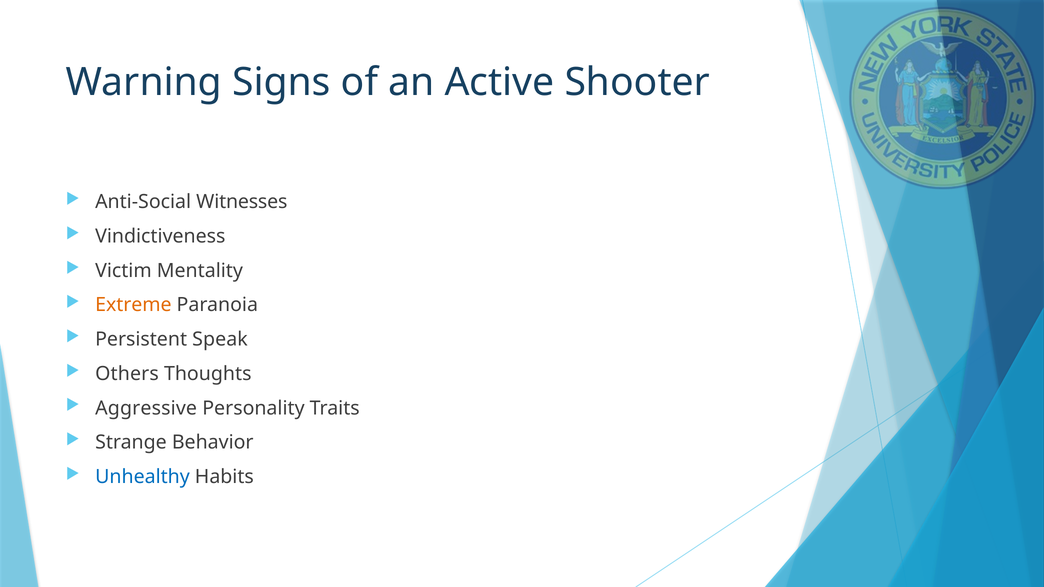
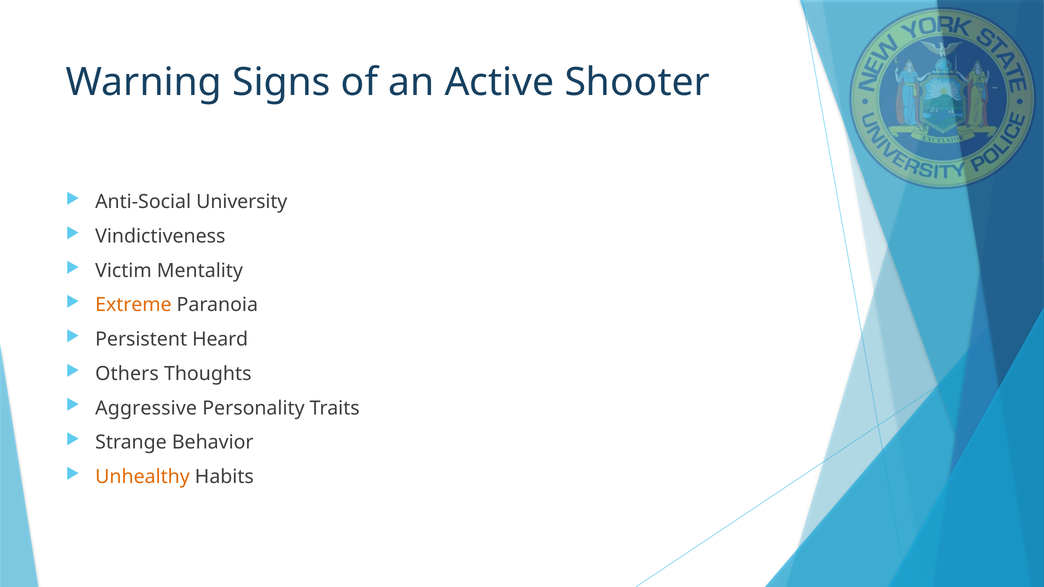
Witnesses: Witnesses -> University
Speak: Speak -> Heard
Unhealthy colour: blue -> orange
